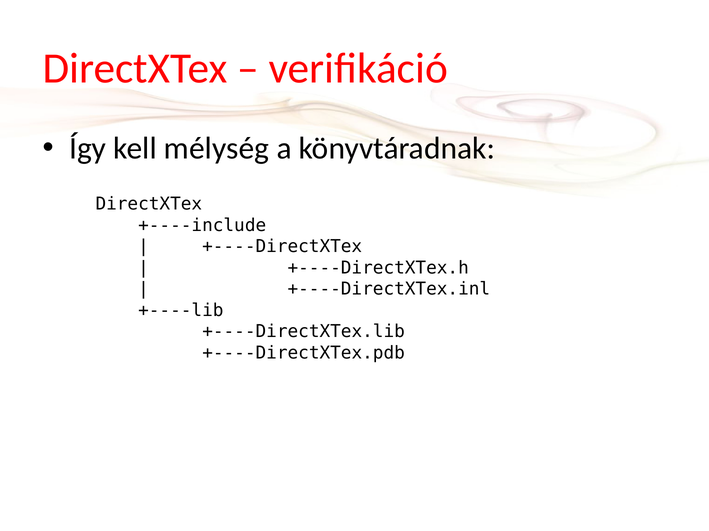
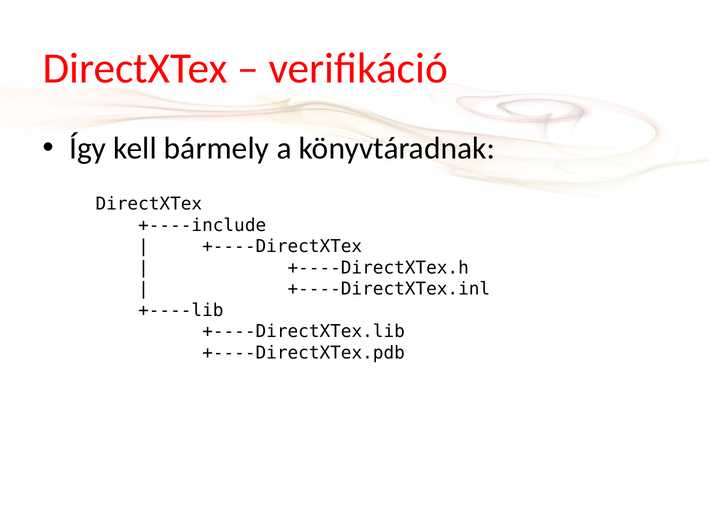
mélység: mélység -> bármely
